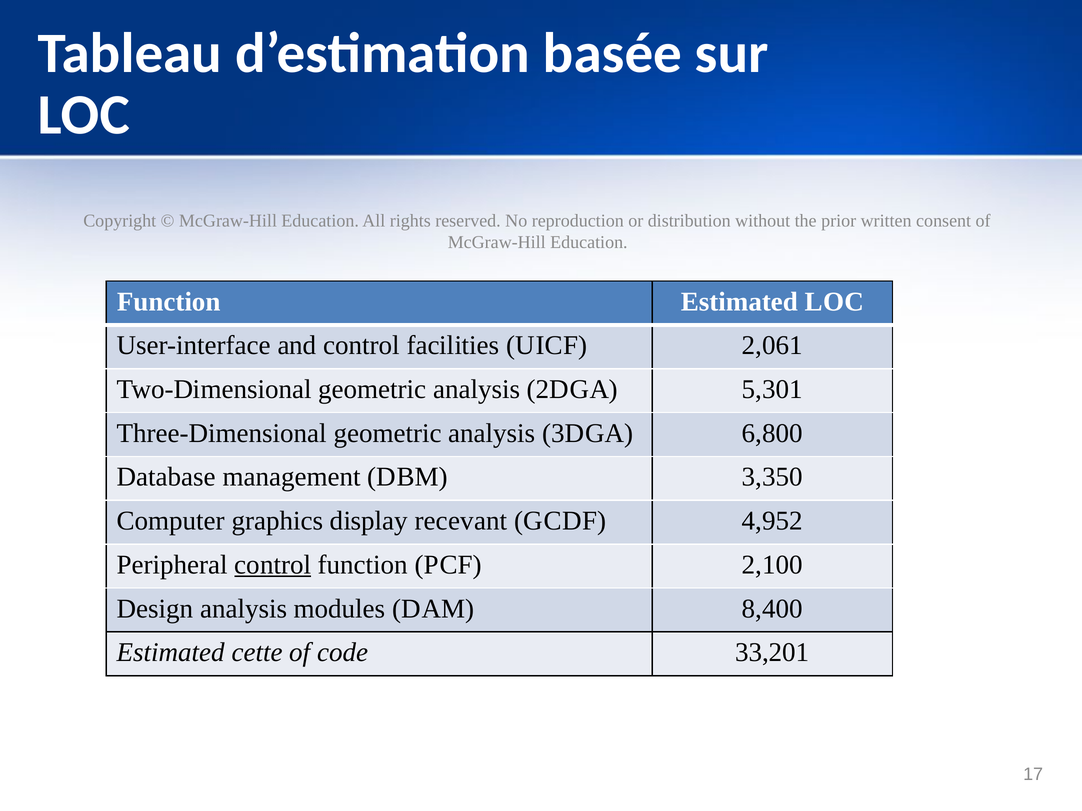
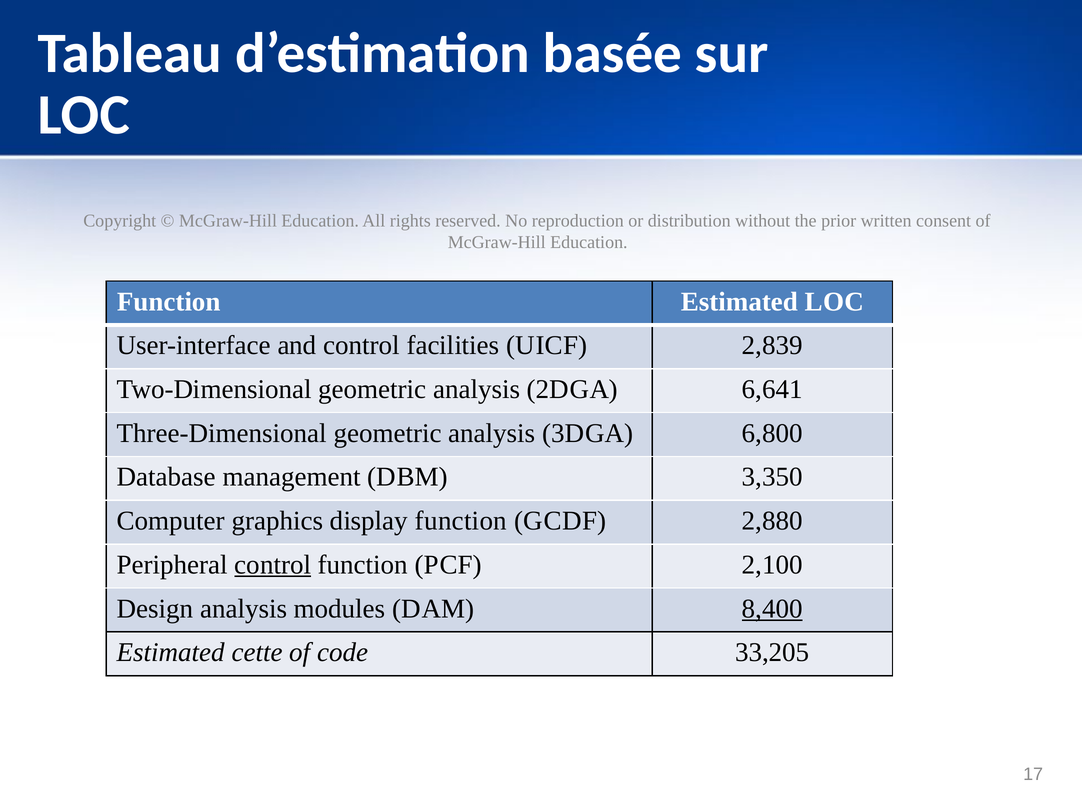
2,061: 2,061 -> 2,839
5,301: 5,301 -> 6,641
display recevant: recevant -> function
4,952: 4,952 -> 2,880
8,400 underline: none -> present
33,201: 33,201 -> 33,205
